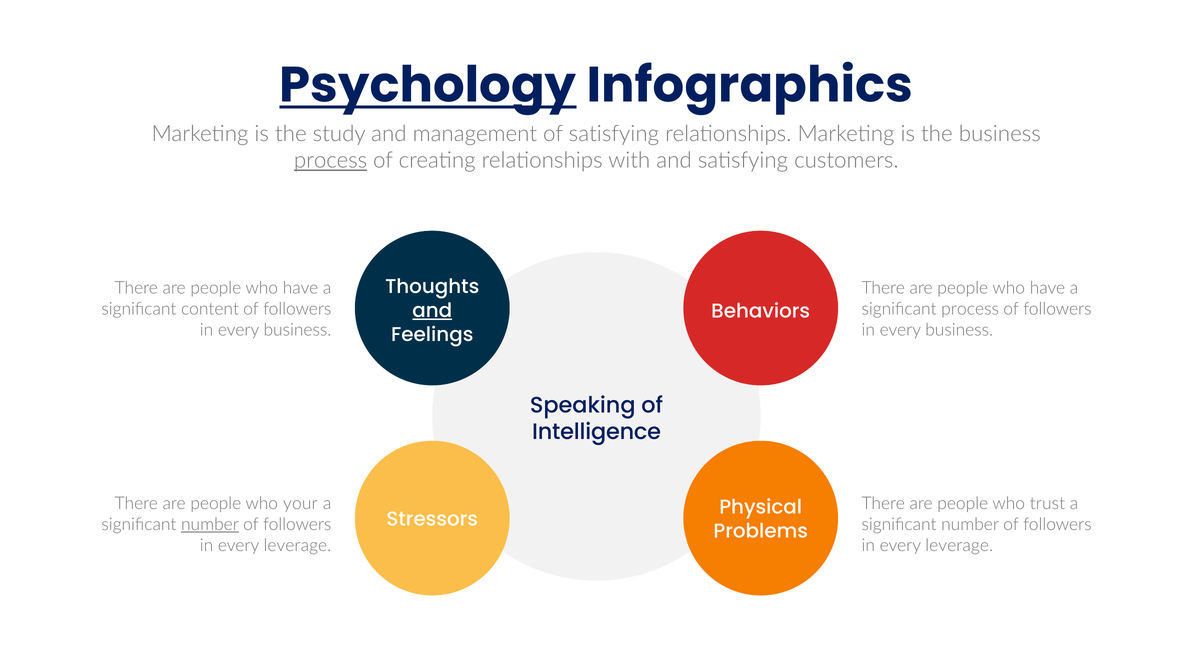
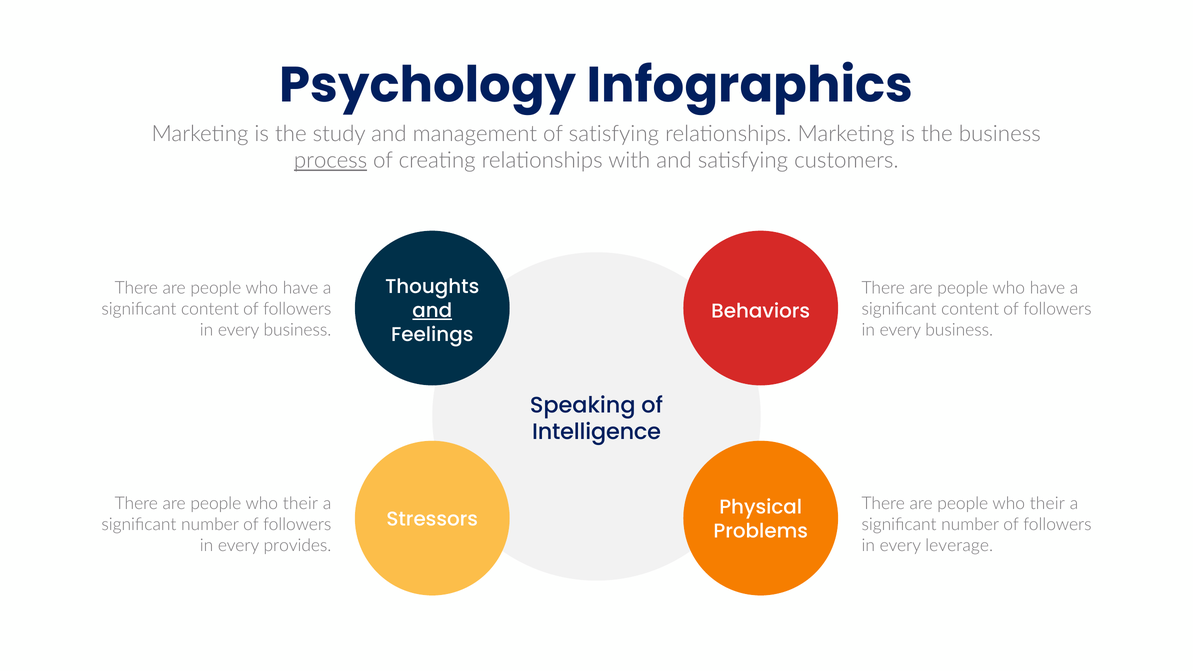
Psychology underline: present -> none
process at (970, 309): process -> content
your at (300, 504): your -> their
trust at (1047, 504): trust -> their
number at (210, 525) underline: present -> none
leverage at (297, 545): leverage -> provides
